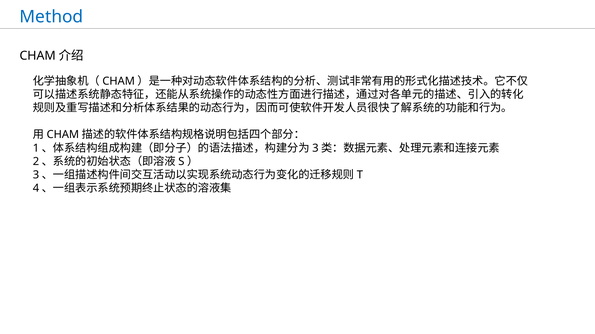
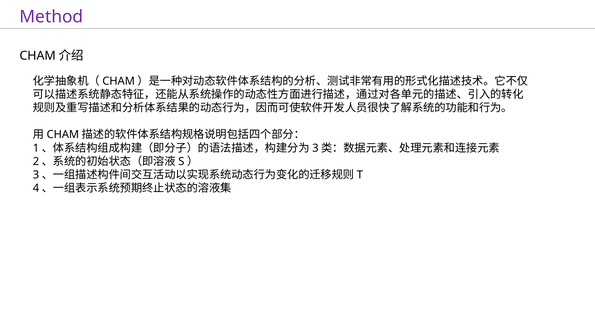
Method colour: blue -> purple
